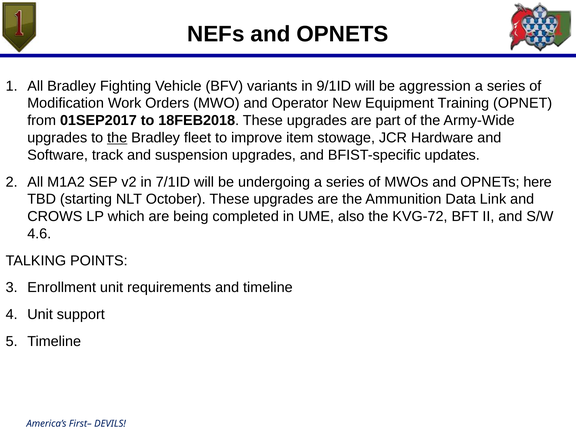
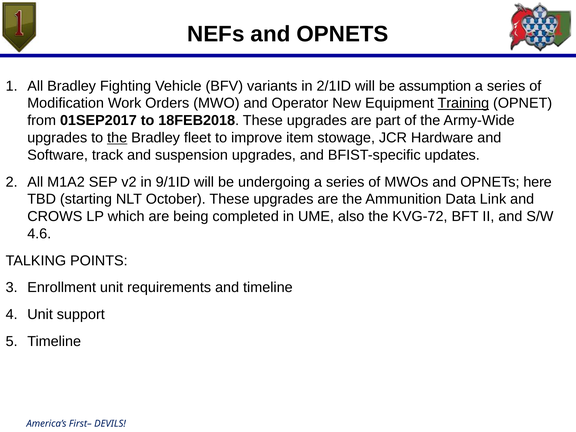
9/1ID: 9/1ID -> 2/1ID
aggression: aggression -> assumption
Training underline: none -> present
7/1ID: 7/1ID -> 9/1ID
